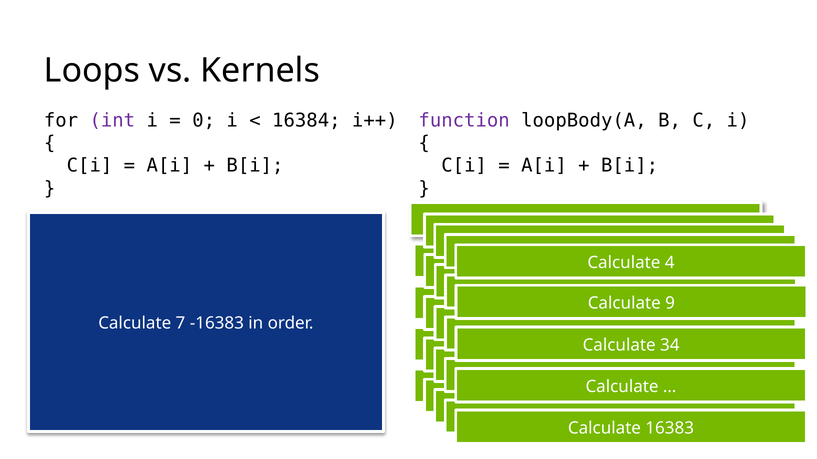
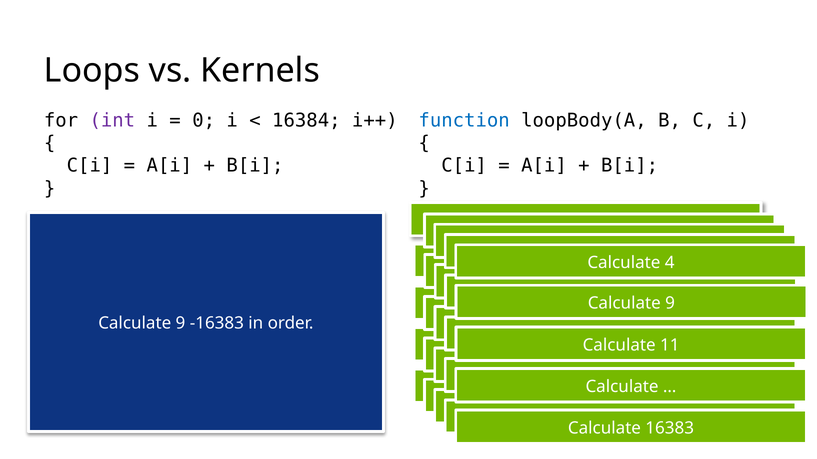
function colour: purple -> blue
7 at (180, 324): 7 -> 9
34: 34 -> 11
